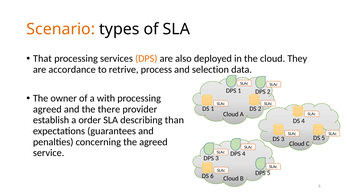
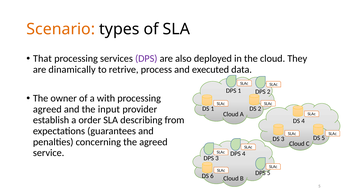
DPS at (146, 59) colour: orange -> purple
accordance: accordance -> dinamically
selection: selection -> executed
there: there -> input
than: than -> from
